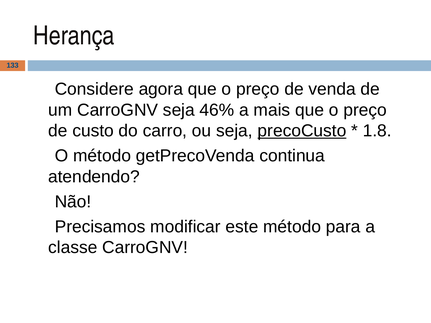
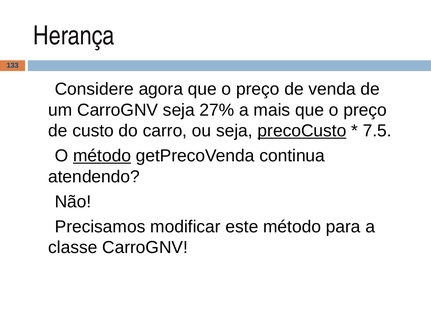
46%: 46% -> 27%
1.8: 1.8 -> 7.5
método at (102, 156) underline: none -> present
